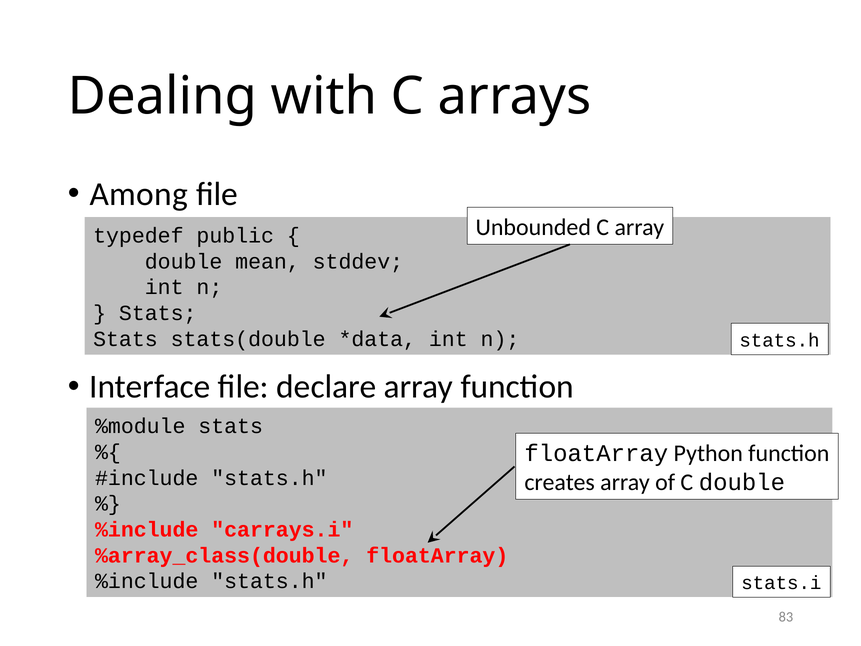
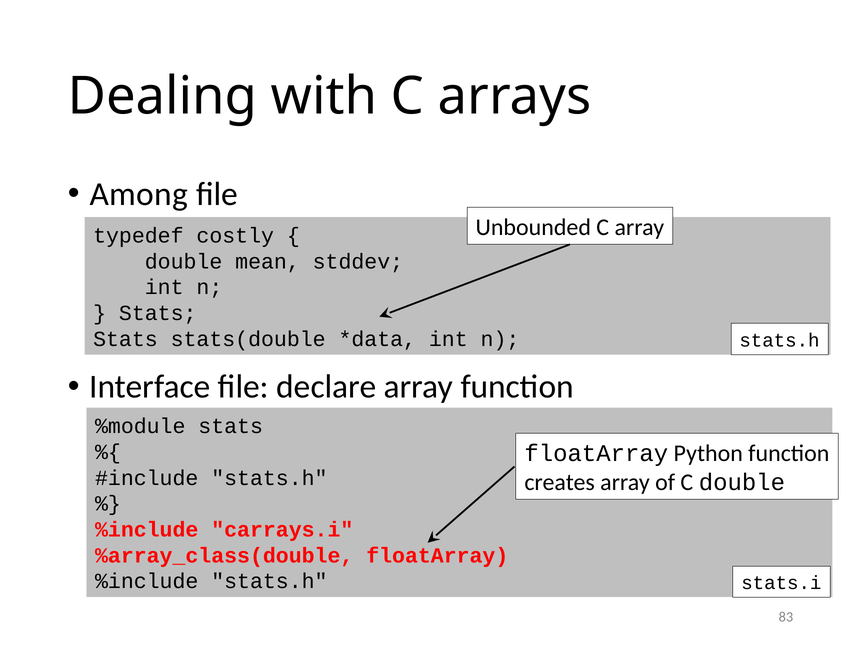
public: public -> costly
